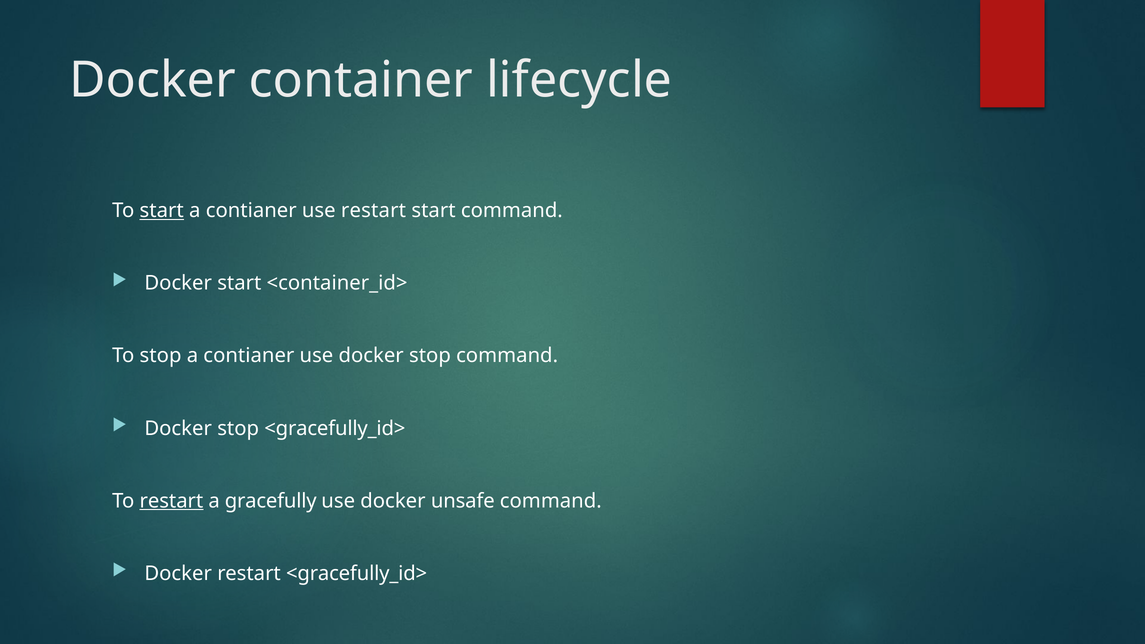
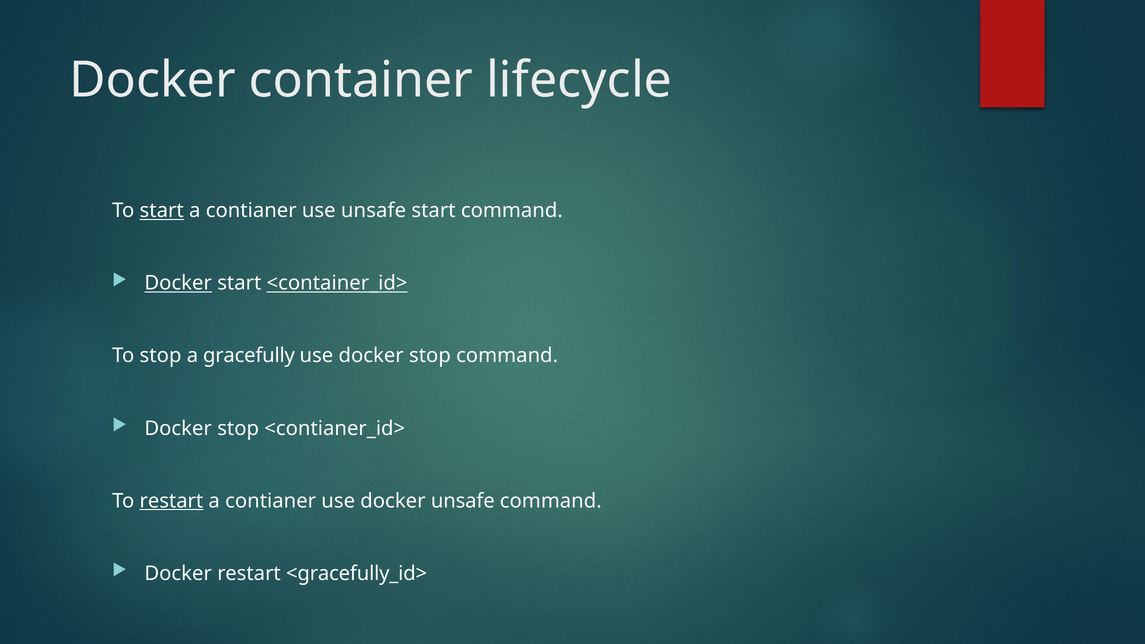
use restart: restart -> unsafe
Docker at (178, 283) underline: none -> present
<container_id> underline: none -> present
stop a contianer: contianer -> gracefully
stop <gracefully_id>: <gracefully_id> -> <contianer_id>
gracefully at (271, 501): gracefully -> contianer
